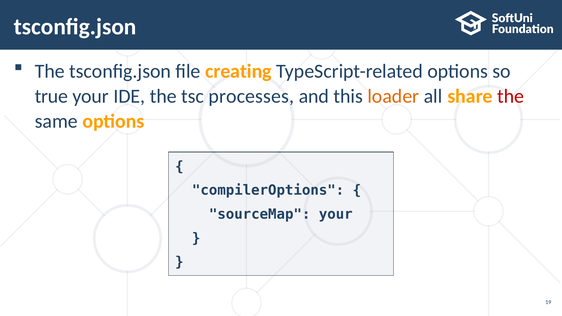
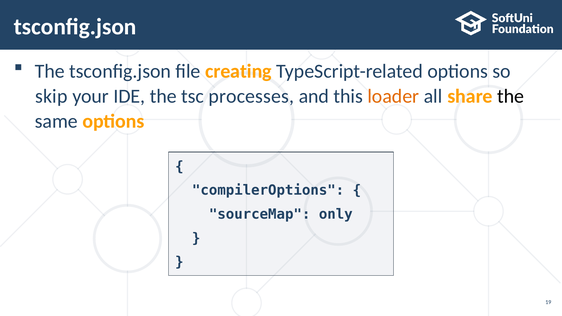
true: true -> skip
the at (511, 96) colour: red -> black
sourceMap your: your -> only
